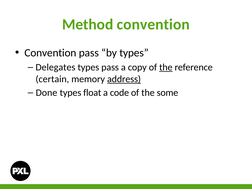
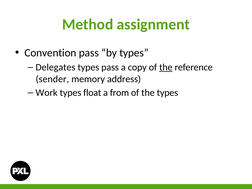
Method convention: convention -> assignment
certain: certain -> sender
address underline: present -> none
Done: Done -> Work
code: code -> from
the some: some -> types
